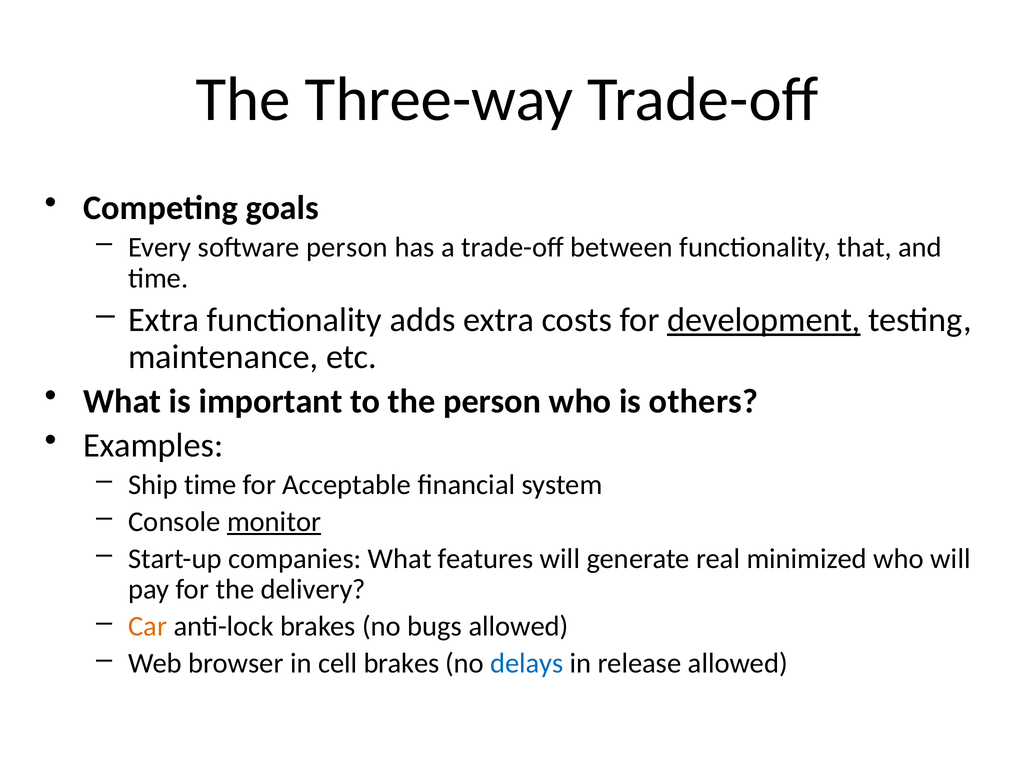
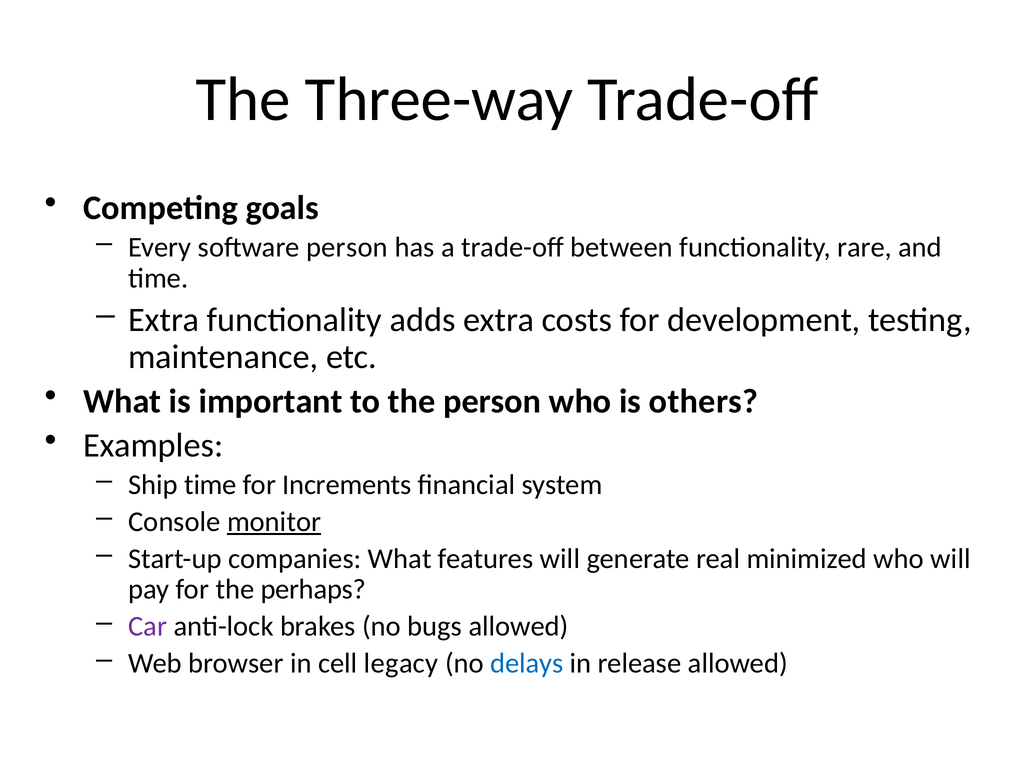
that: that -> rare
development underline: present -> none
Acceptable: Acceptable -> Increments
delivery: delivery -> perhaps
Car colour: orange -> purple
cell brakes: brakes -> legacy
